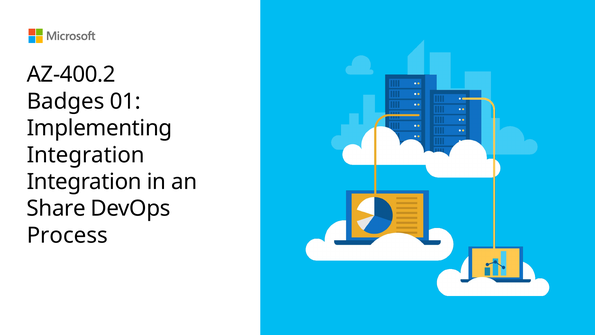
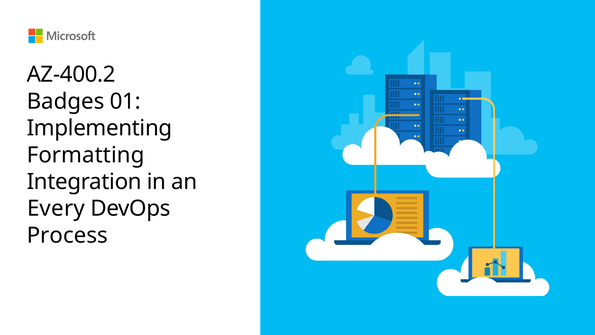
Integration at (86, 155): Integration -> Formatting
Share: Share -> Every
